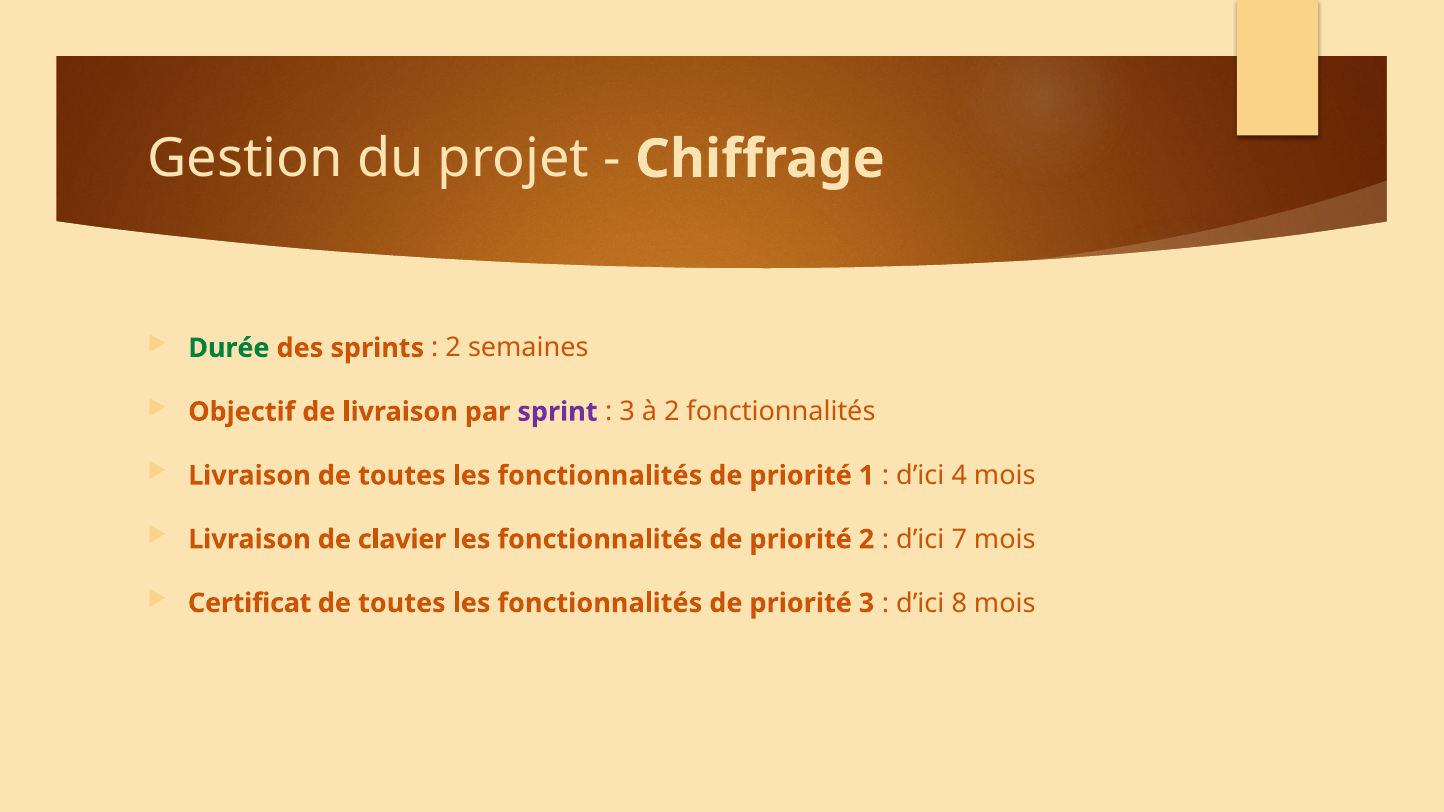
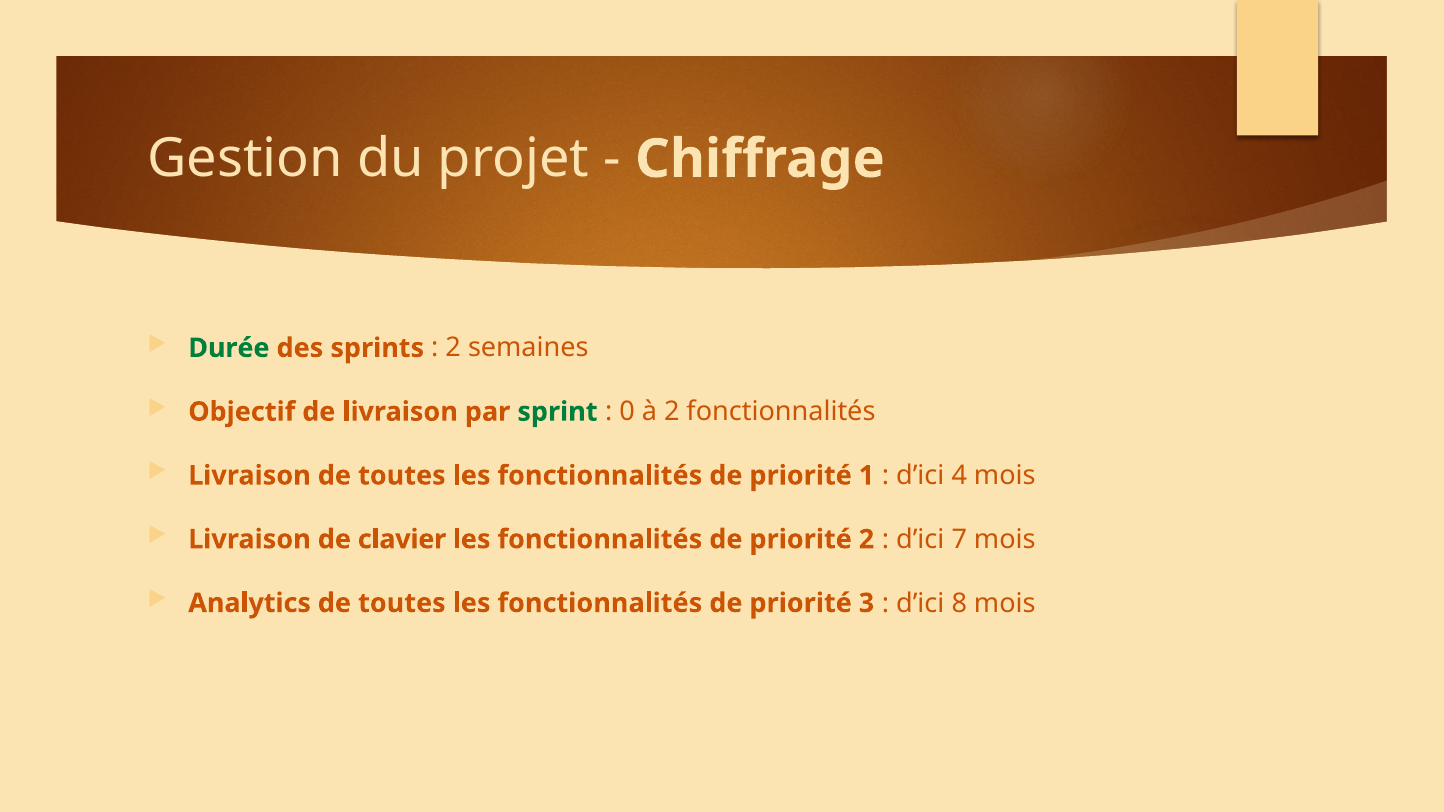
sprint colour: purple -> green
3 at (627, 412): 3 -> 0
Certificat: Certificat -> Analytics
